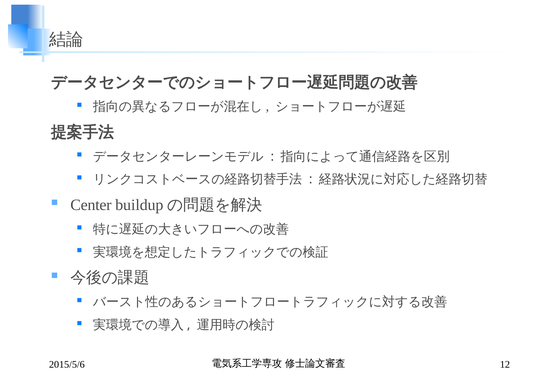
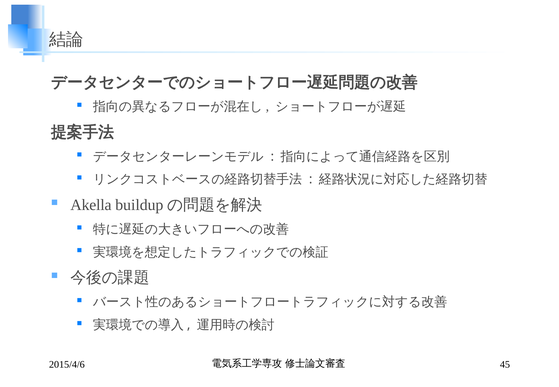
Center: Center -> Akella
2015/5/6: 2015/5/6 -> 2015/4/6
12: 12 -> 45
